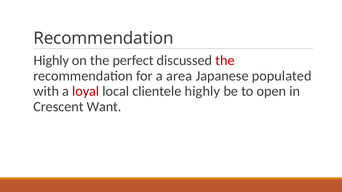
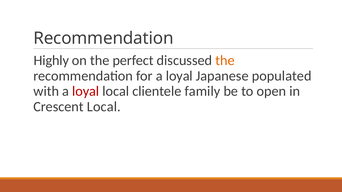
the at (225, 61) colour: red -> orange
for a area: area -> loyal
clientele highly: highly -> family
Crescent Want: Want -> Local
